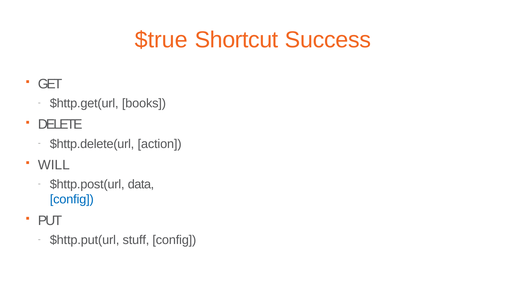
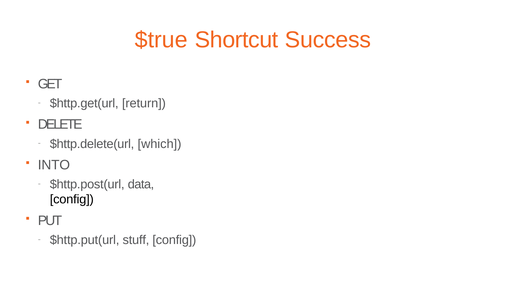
books: books -> return
action: action -> which
WILL: WILL -> INTO
config at (72, 200) colour: blue -> black
